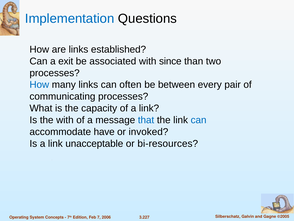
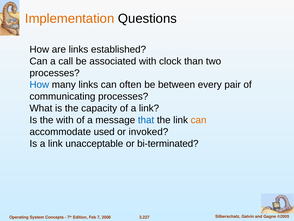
Implementation colour: blue -> orange
exit: exit -> call
since: since -> clock
can at (199, 120) colour: blue -> orange
have: have -> used
bi-resources: bi-resources -> bi-terminated
